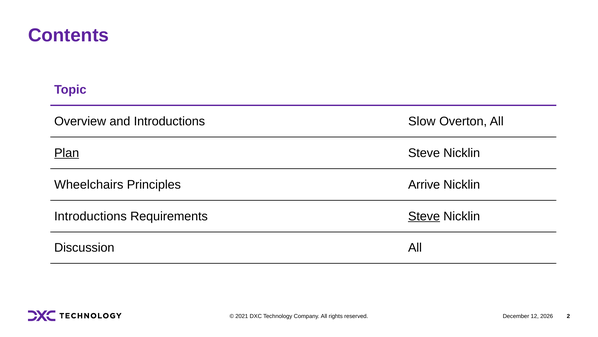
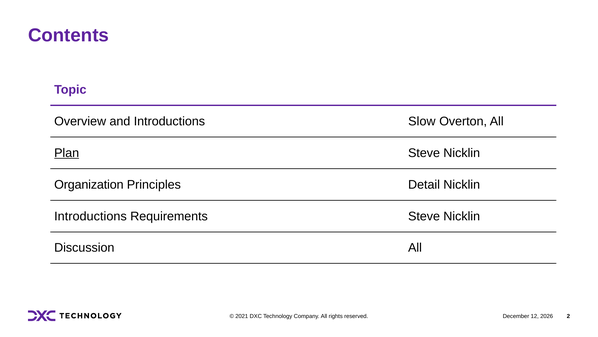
Wheelchairs: Wheelchairs -> Organization
Arrive: Arrive -> Detail
Steve at (424, 216) underline: present -> none
